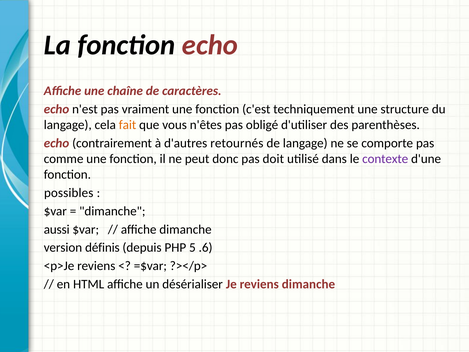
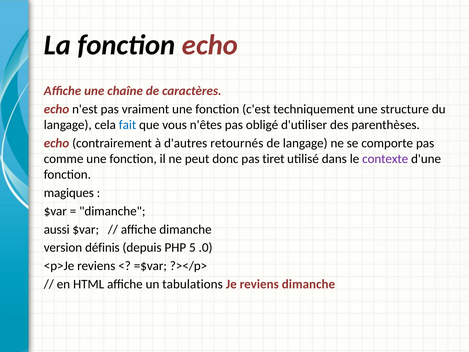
fait colour: orange -> blue
doit: doit -> tiret
possibles: possibles -> magiques
.6: .6 -> .0
désérialiser: désérialiser -> tabulations
